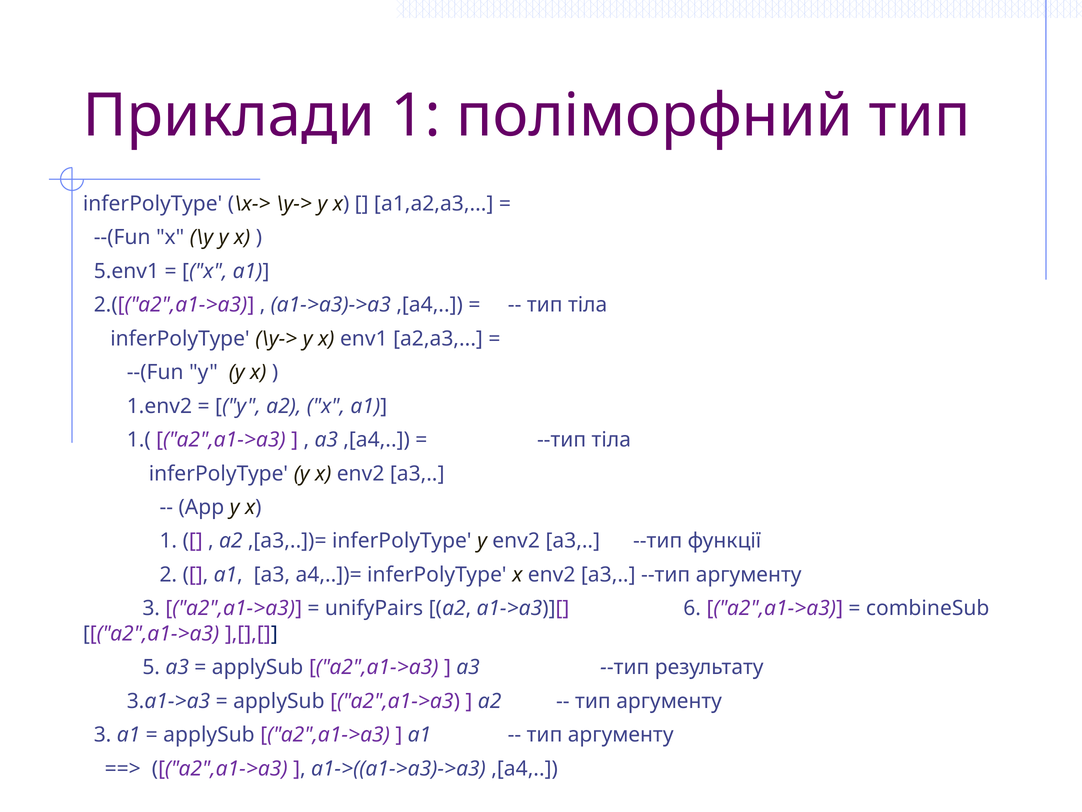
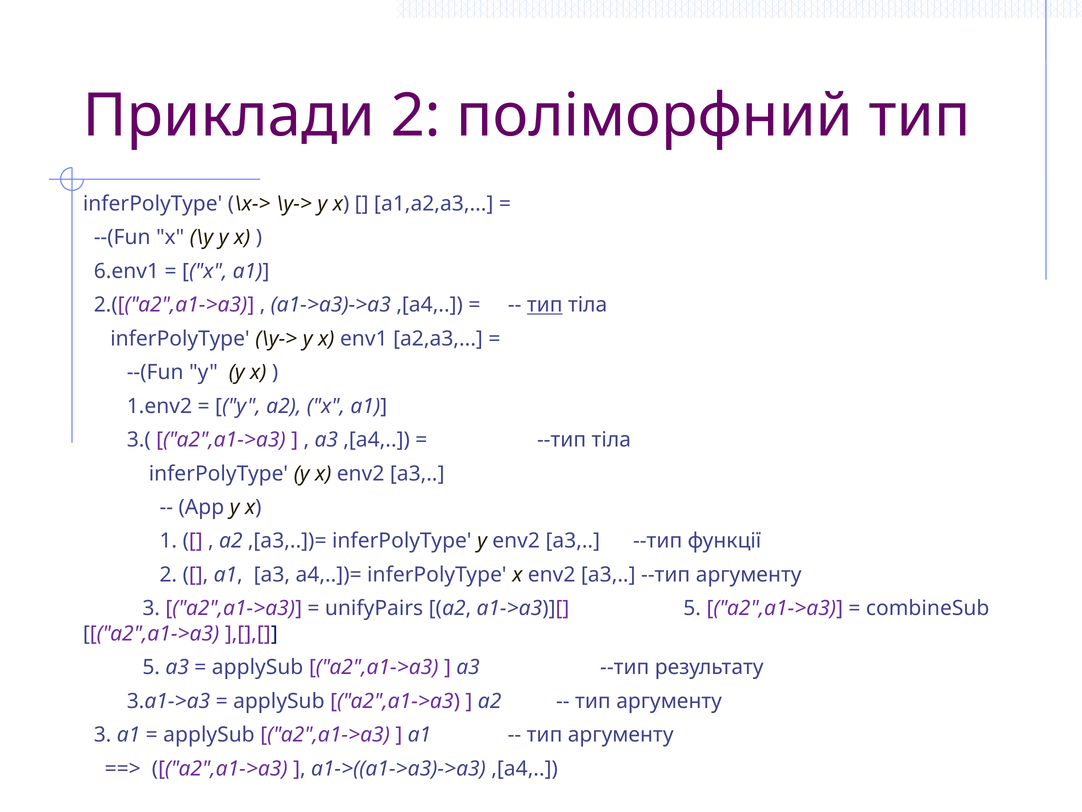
Приклади 1: 1 -> 2
5.env1: 5.env1 -> 6.env1
тип at (545, 305) underline: none -> present
1.(: 1.( -> 3.(
a1->a3)][ 6: 6 -> 5
